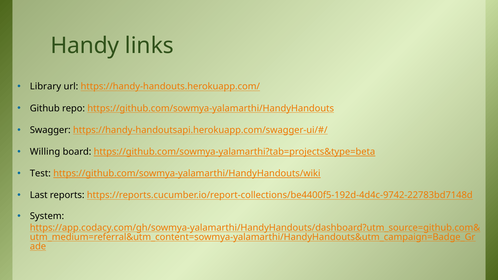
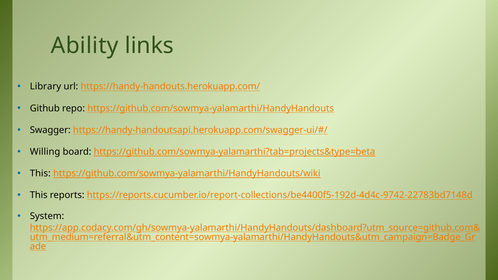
Handy: Handy -> Ability
Test at (40, 174): Test -> This
Last at (39, 195): Last -> This
